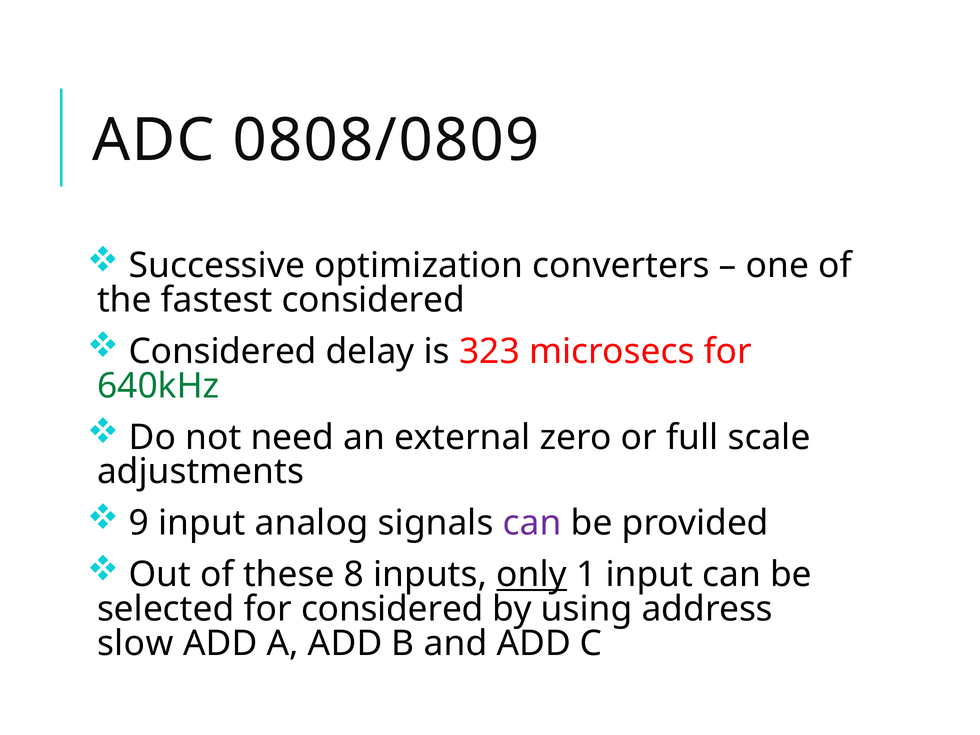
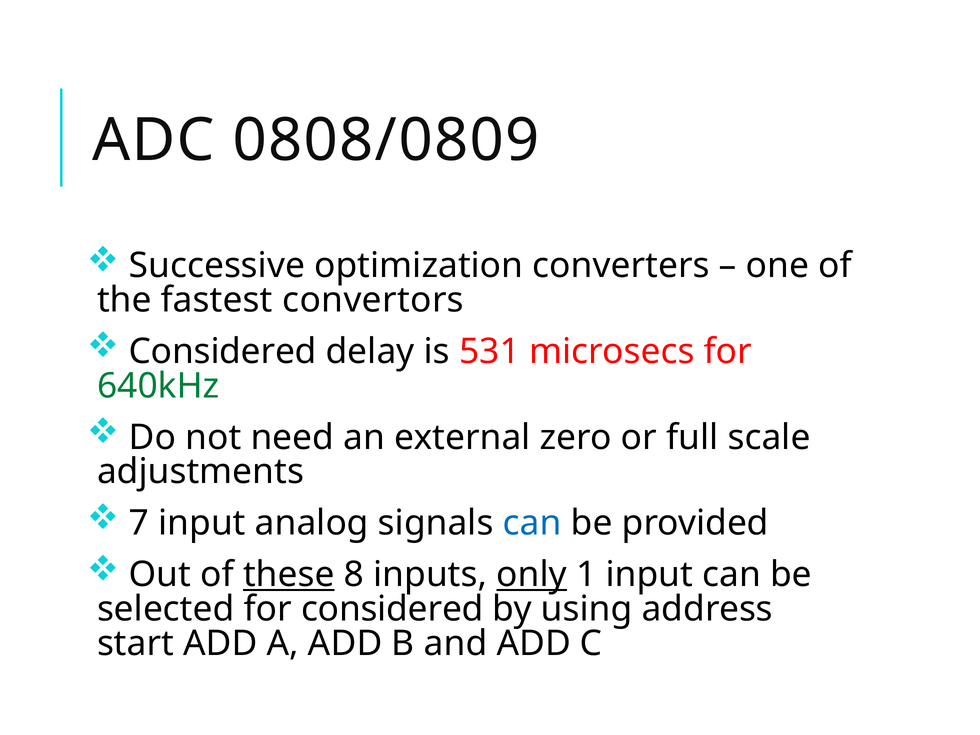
fastest considered: considered -> convertors
323: 323 -> 531
9: 9 -> 7
can at (532, 523) colour: purple -> blue
these underline: none -> present
slow: slow -> start
